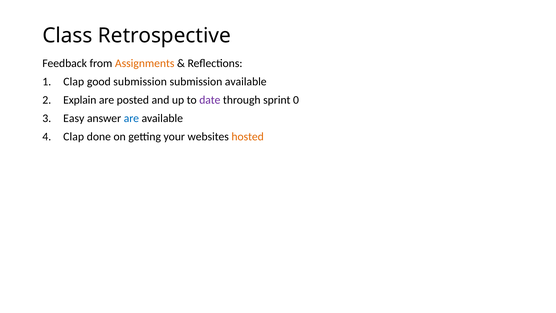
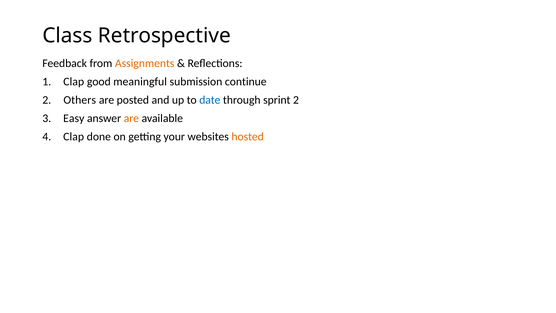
good submission: submission -> meaningful
submission available: available -> continue
Explain: Explain -> Others
date colour: purple -> blue
sprint 0: 0 -> 2
are at (131, 118) colour: blue -> orange
